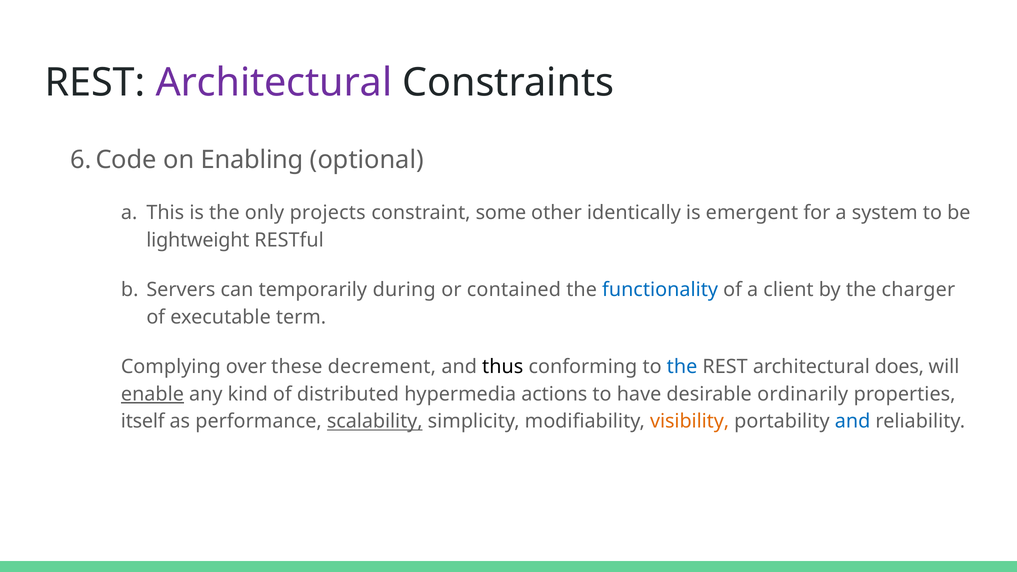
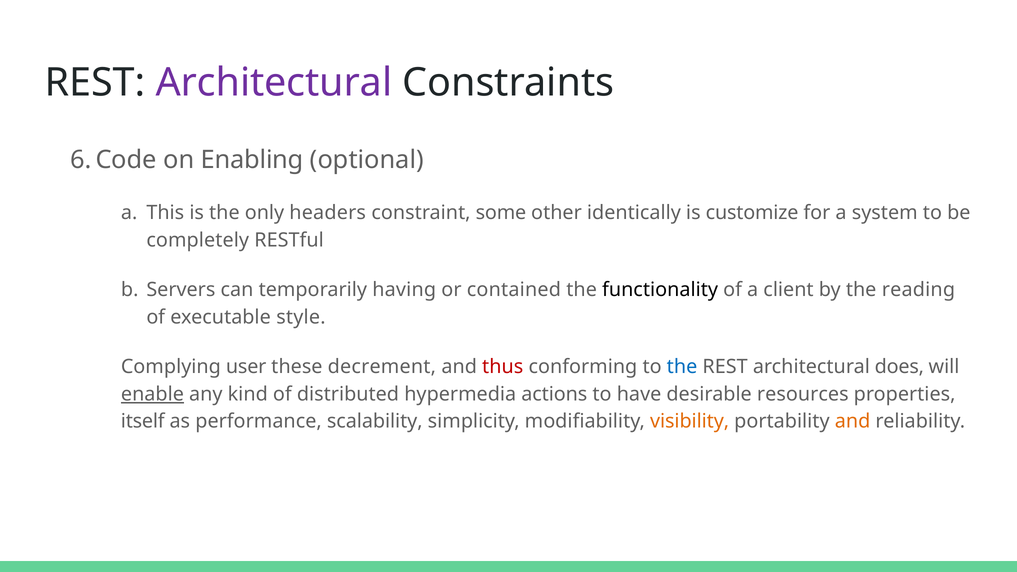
projects: projects -> headers
emergent: emergent -> customize
lightweight: lightweight -> completely
during: during -> having
functionality colour: blue -> black
charger: charger -> reading
term: term -> style
over: over -> user
thus colour: black -> red
ordinarily: ordinarily -> resources
scalability underline: present -> none
and at (853, 422) colour: blue -> orange
